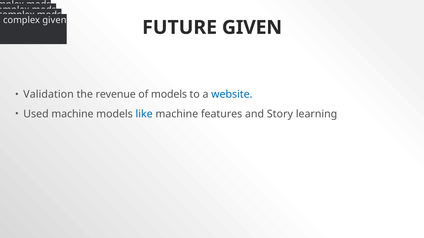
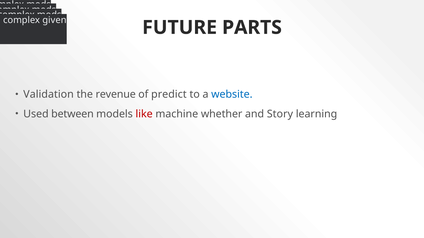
FUTURE GIVEN: GIVEN -> PARTS
of models: models -> predict
Used machine: machine -> between
like colour: blue -> red
features: features -> whether
